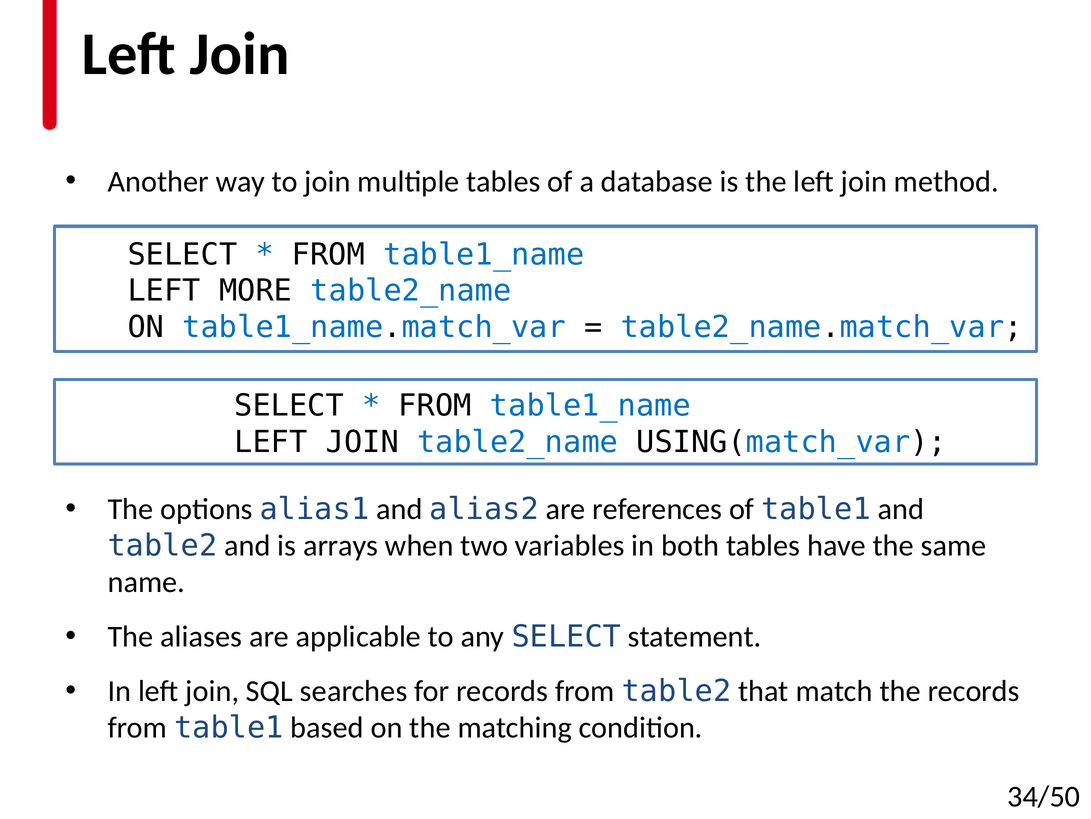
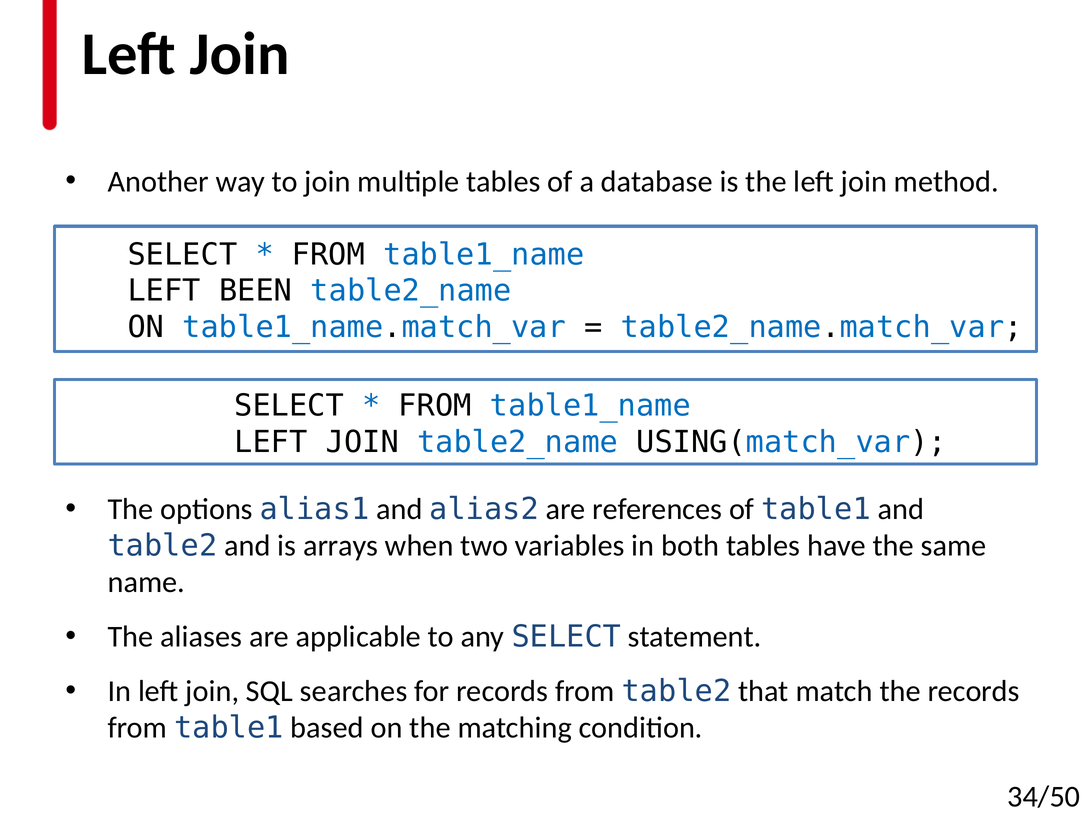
MORE: MORE -> BEEN
